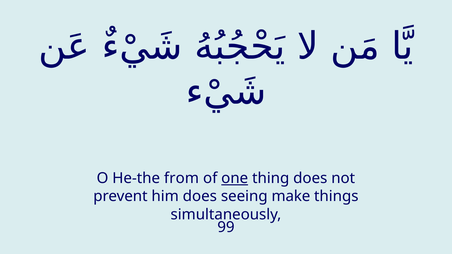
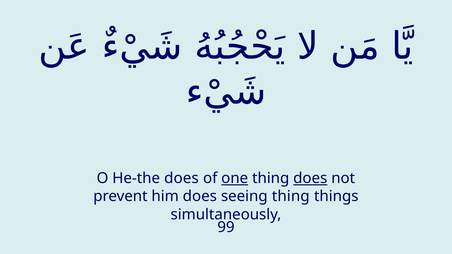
He-the from: from -> does
does at (310, 178) underline: none -> present
seeing make: make -> thing
